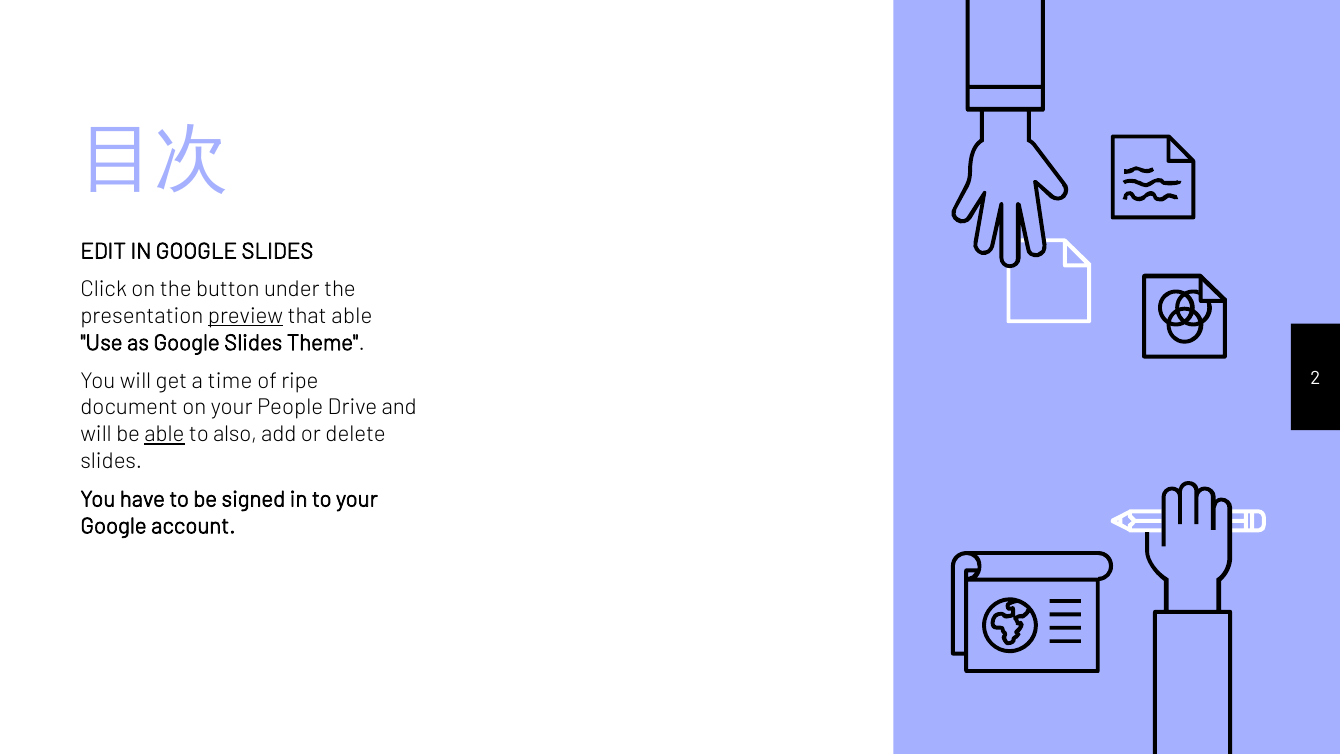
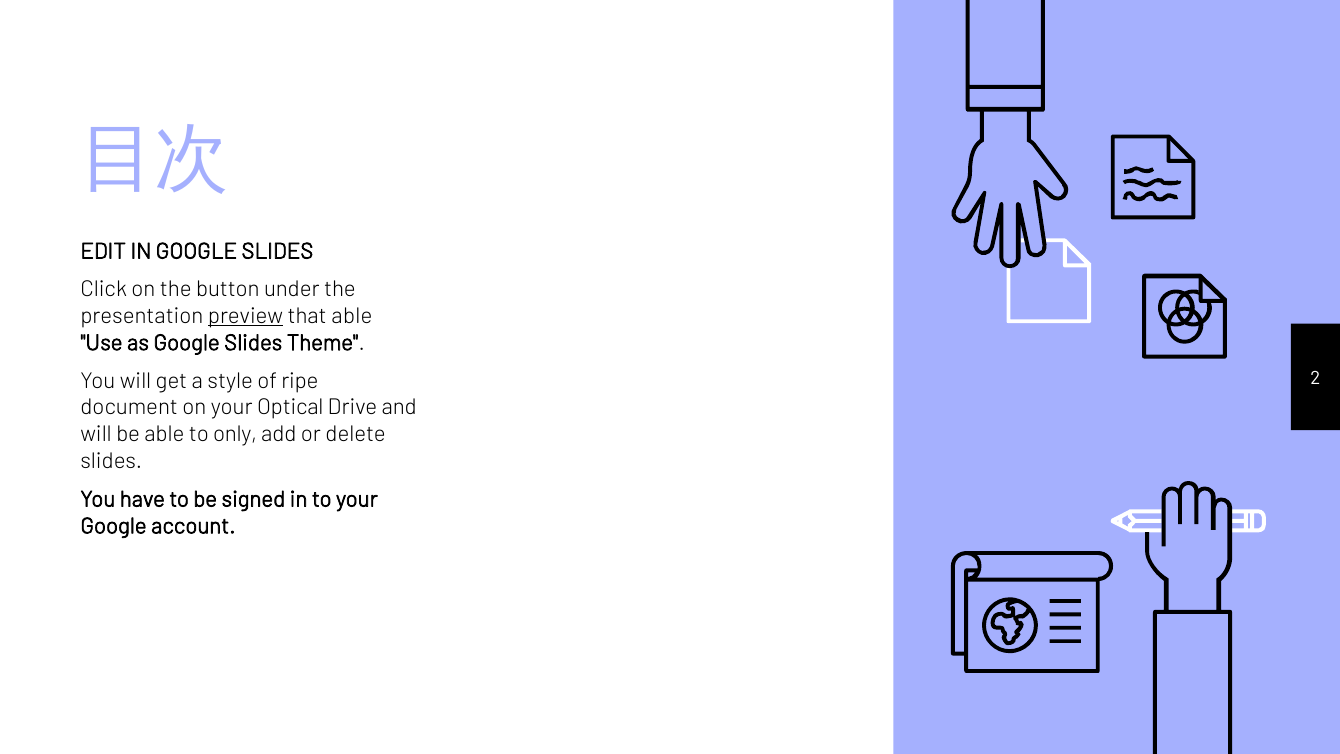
time: time -> style
People: People -> Optical
able at (164, 434) underline: present -> none
also: also -> only
